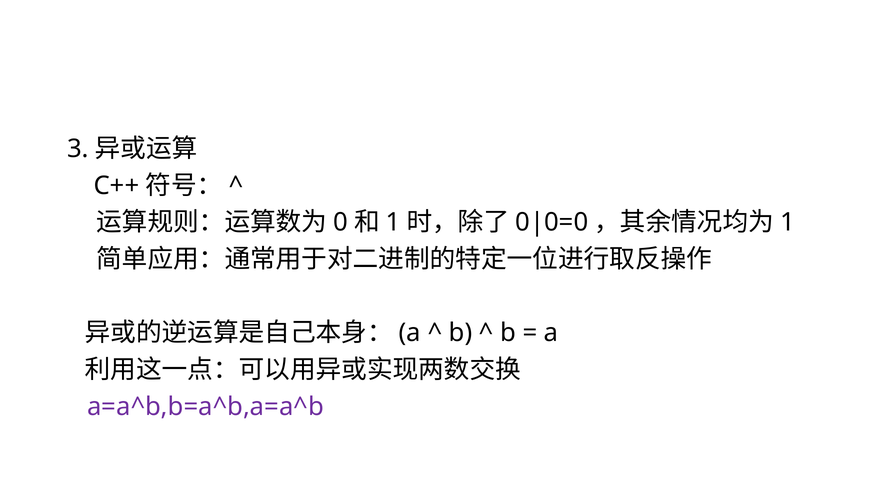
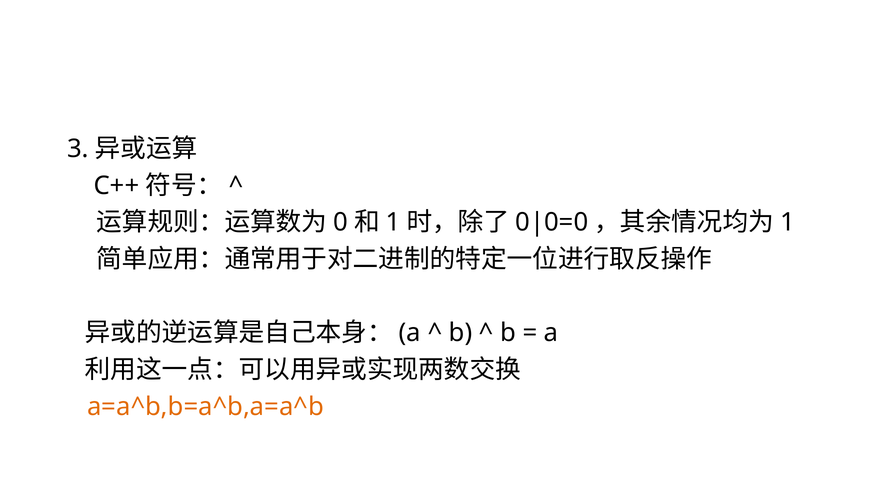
a=a^b,b=a^b,a=a^b colour: purple -> orange
